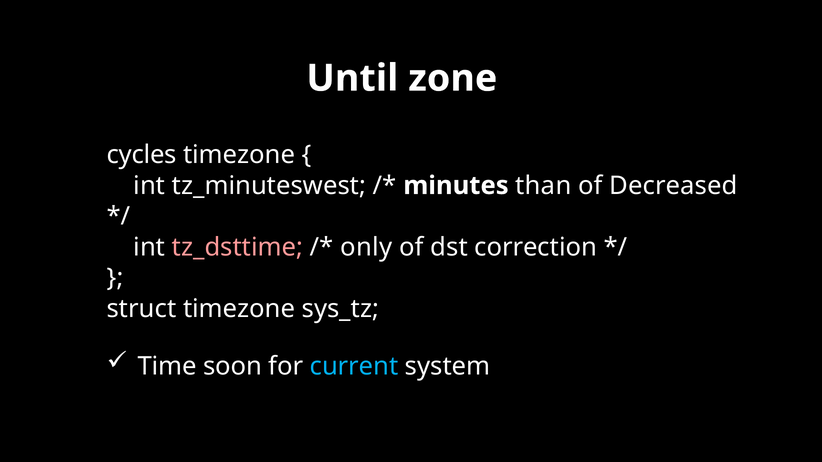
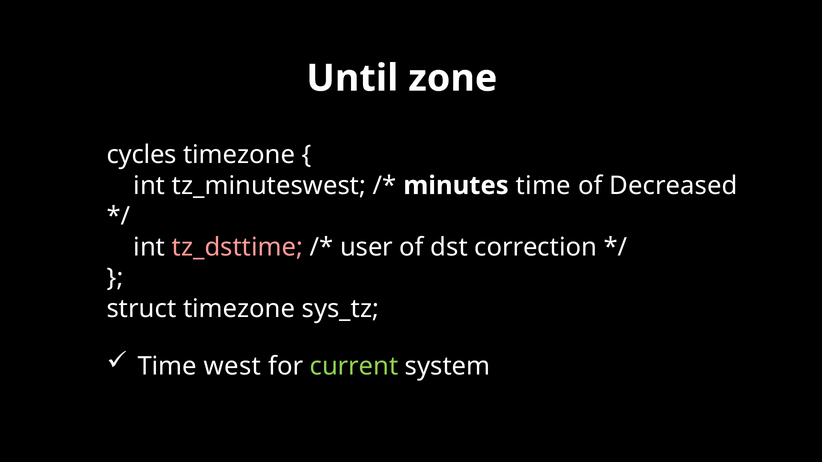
minutes than: than -> time
only: only -> user
soon: soon -> west
current colour: light blue -> light green
